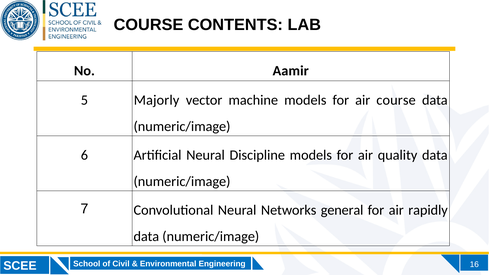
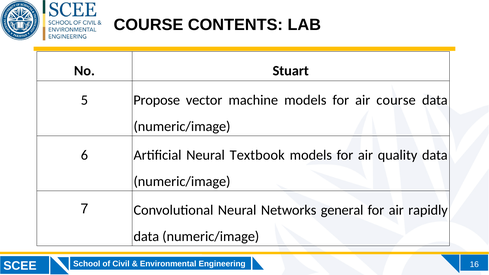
Aamir: Aamir -> Stuart
Majorly: Majorly -> Propose
Discipline: Discipline -> Textbook
